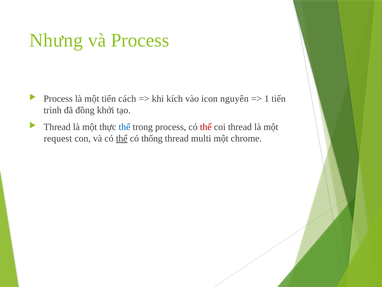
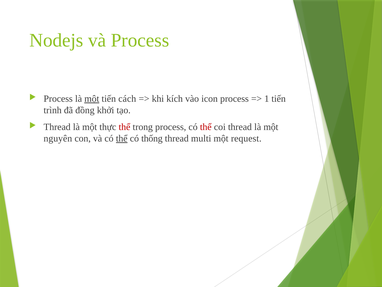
Nhưng: Nhưng -> Nodejs
một at (92, 99) underline: none -> present
icon nguyên: nguyên -> process
thể at (124, 127) colour: blue -> red
request: request -> nguyên
chrome: chrome -> request
